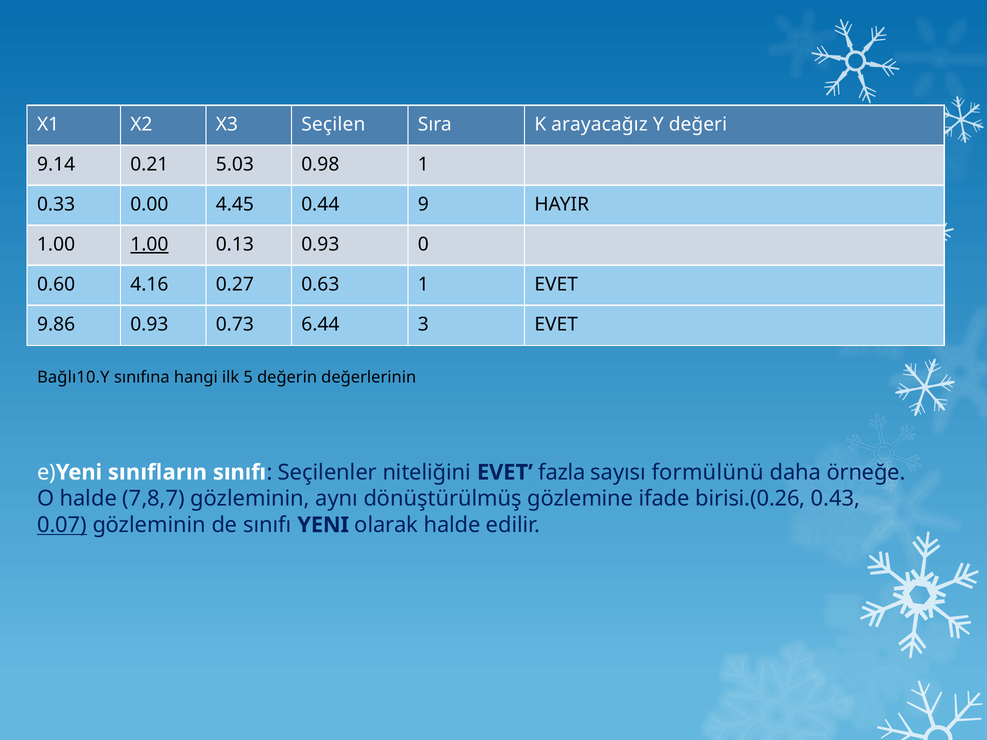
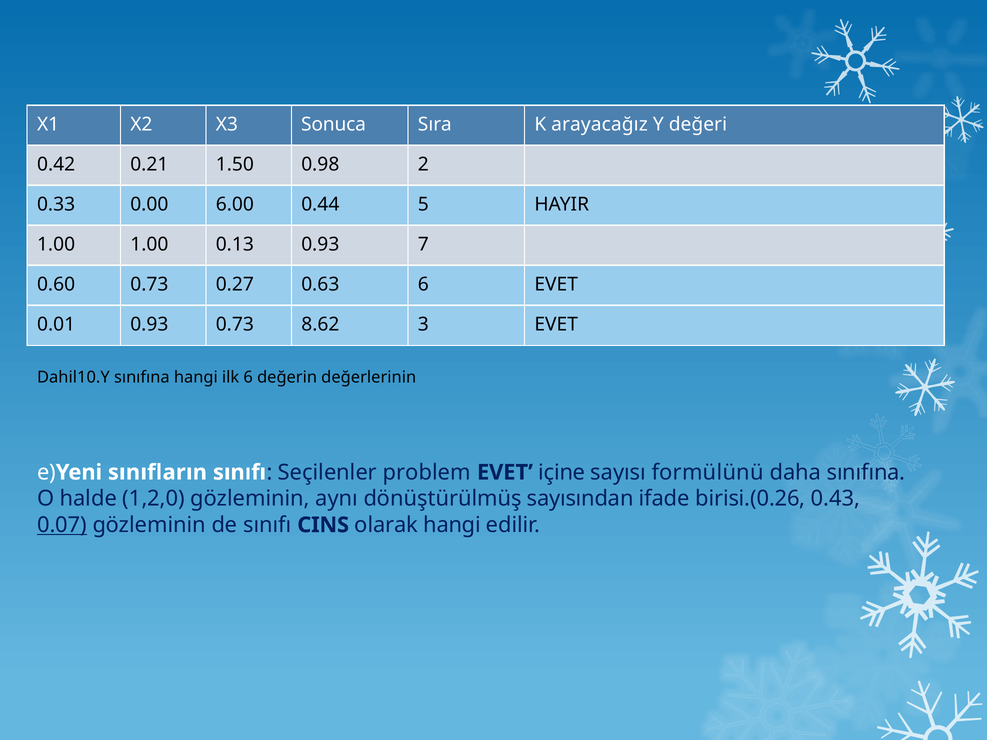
Seçilen: Seçilen -> Sonuca
9.14: 9.14 -> 0.42
5.03: 5.03 -> 1.50
0.98 1: 1 -> 2
4.45: 4.45 -> 6.00
9: 9 -> 5
1.00 at (149, 245) underline: present -> none
0: 0 -> 7
0.60 4.16: 4.16 -> 0.73
0.63 1: 1 -> 6
9.86: 9.86 -> 0.01
6.44: 6.44 -> 8.62
Bağlı10.Y: Bağlı10.Y -> Dahil10.Y
ilk 5: 5 -> 6
niteliğini: niteliğini -> problem
fazla: fazla -> içine
daha örneğe: örneğe -> sınıfına
7,8,7: 7,8,7 -> 1,2,0
gözlemine: gözlemine -> sayısından
YENI: YENI -> CINS
olarak halde: halde -> hangi
